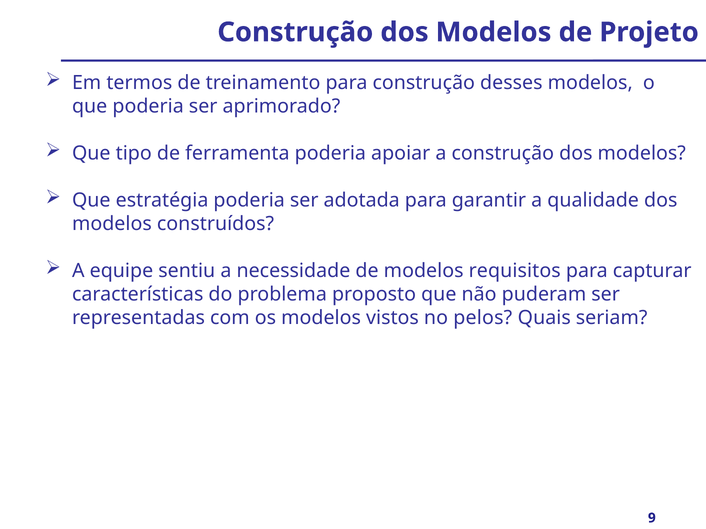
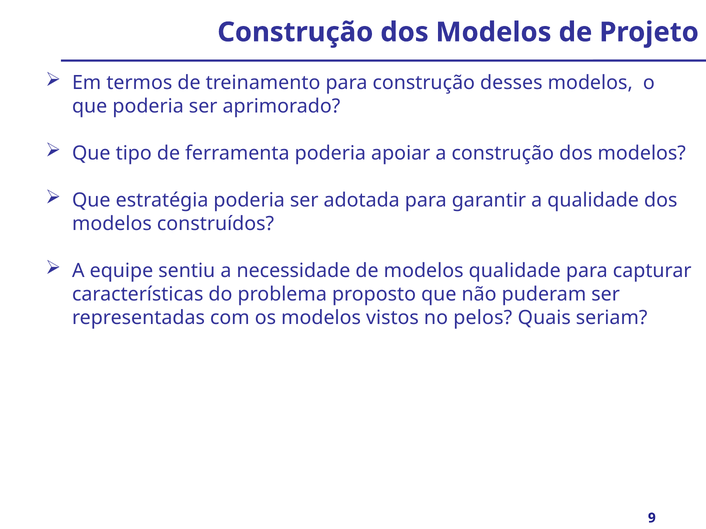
modelos requisitos: requisitos -> qualidade
